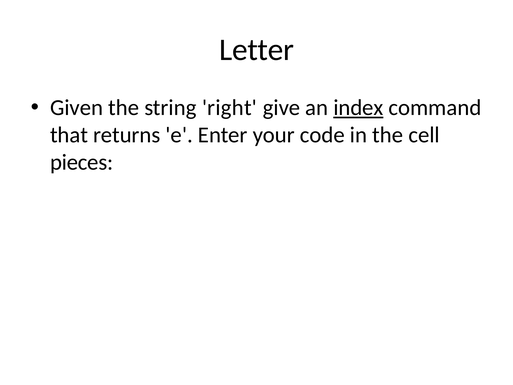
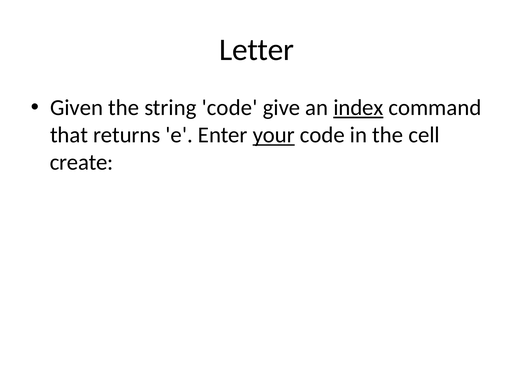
string right: right -> code
your underline: none -> present
pieces: pieces -> create
